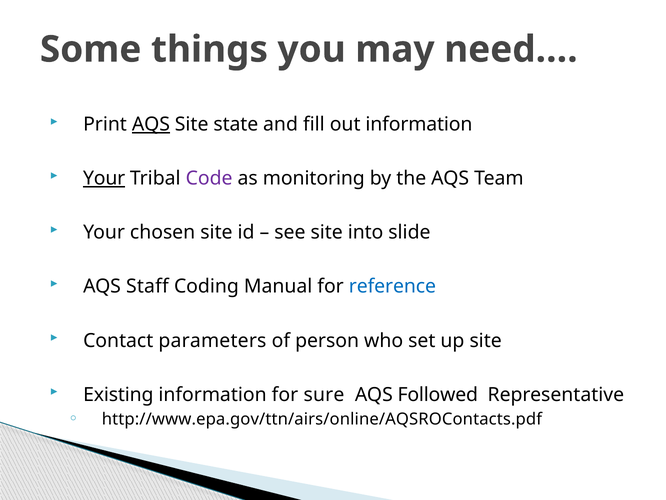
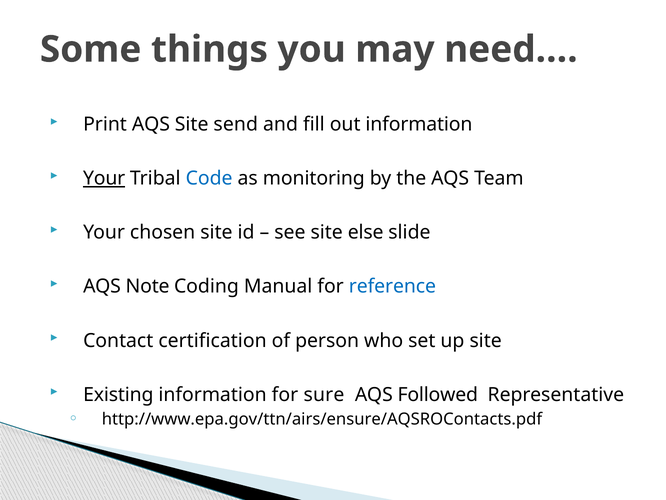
AQS at (151, 124) underline: present -> none
state: state -> send
Code colour: purple -> blue
into: into -> else
Staff: Staff -> Note
parameters: parameters -> certification
http://www.epa.gov/ttn/airs/online/AQSROContacts.pdf: http://www.epa.gov/ttn/airs/online/AQSROContacts.pdf -> http://www.epa.gov/ttn/airs/ensure/AQSROContacts.pdf
